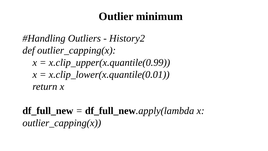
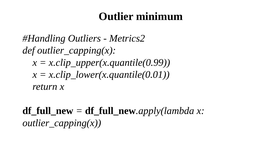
History2: History2 -> Metrics2
